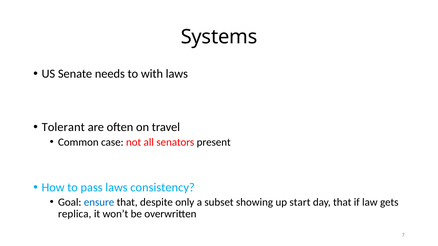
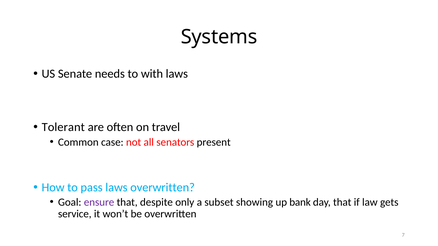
laws consistency: consistency -> overwritten
ensure colour: blue -> purple
start: start -> bank
replica: replica -> service
